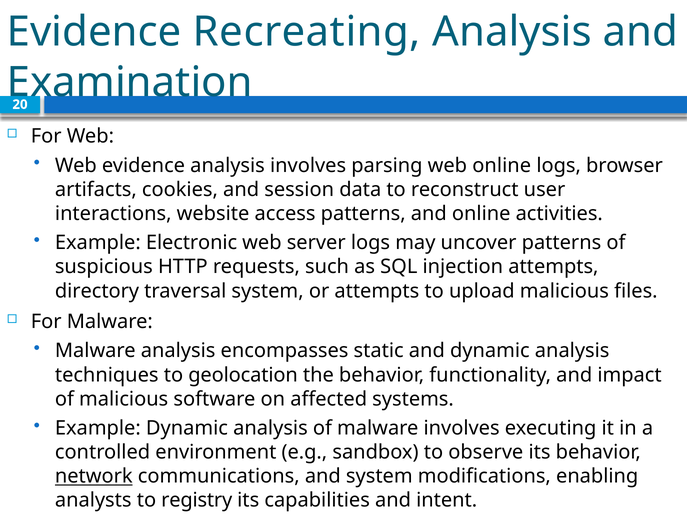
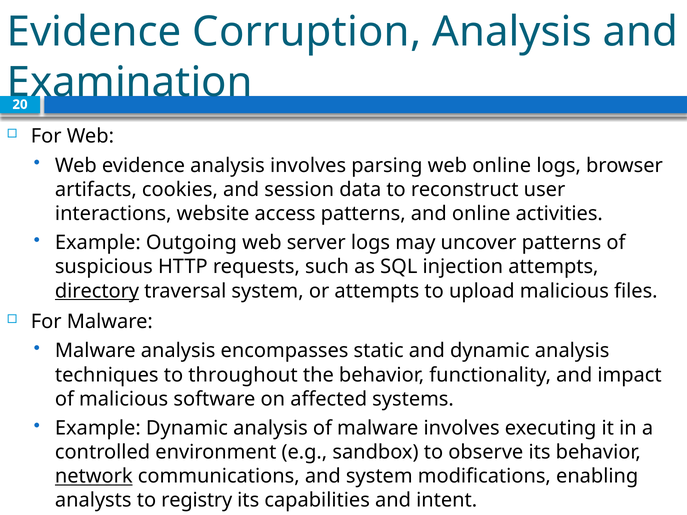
Recreating: Recreating -> Corruption
Electronic: Electronic -> Outgoing
directory underline: none -> present
geolocation: geolocation -> throughout
